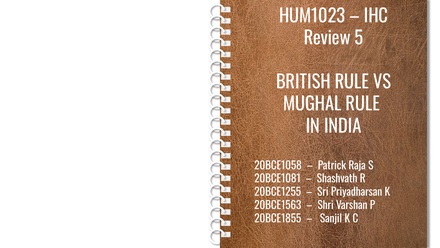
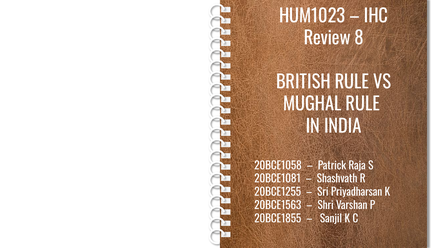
5: 5 -> 8
